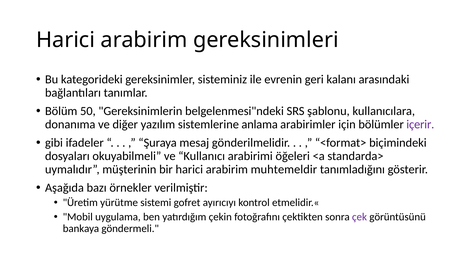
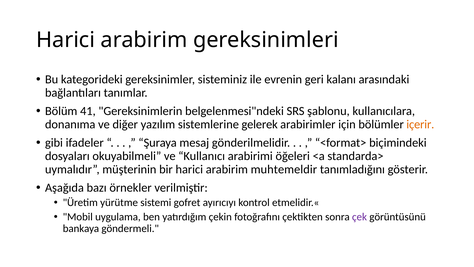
50: 50 -> 41
anlama: anlama -> gelerek
içerir colour: purple -> orange
